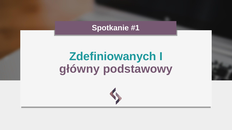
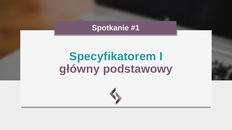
Zdefiniowanych: Zdefiniowanych -> Specyfikatorem
